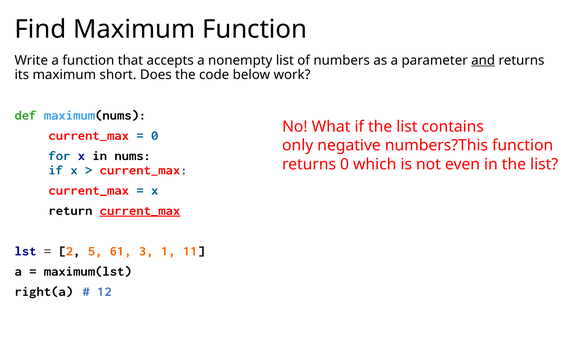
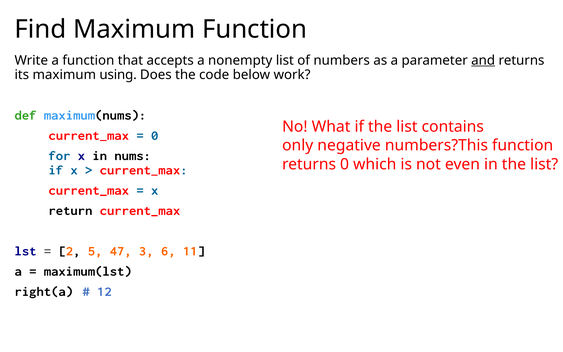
short: short -> using
current_max at (140, 210) underline: present -> none
61: 61 -> 47
1: 1 -> 6
